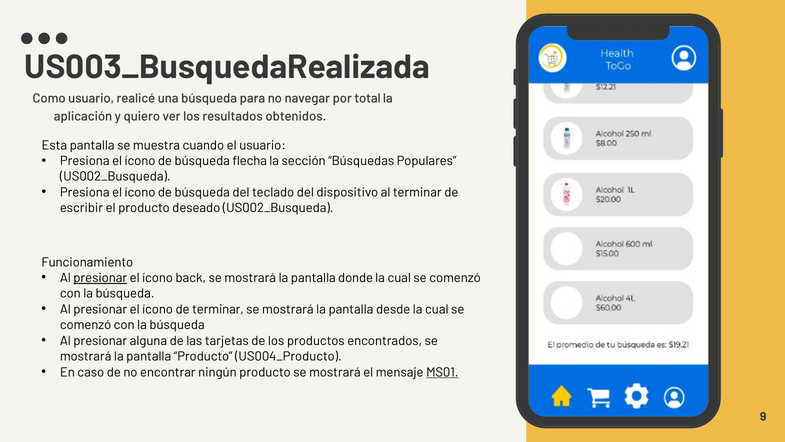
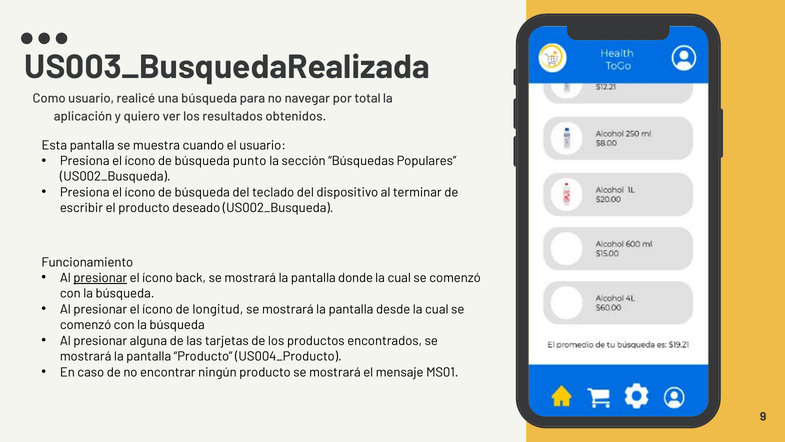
flecha: flecha -> punto
de terminar: terminar -> longitud
MS01 underline: present -> none
